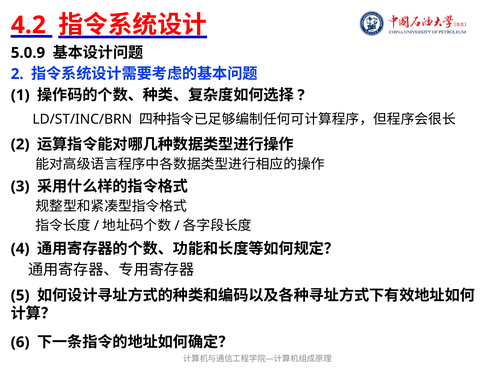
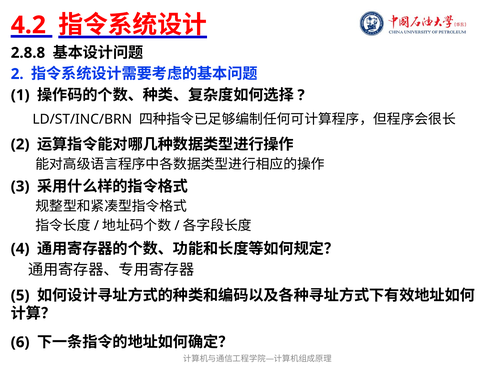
5.0.9: 5.0.9 -> 2.8.8
